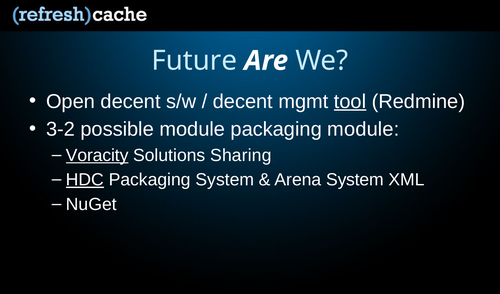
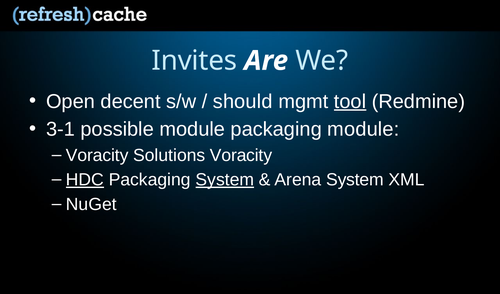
Future: Future -> Invites
decent at (243, 101): decent -> should
3-2: 3-2 -> 3-1
Voracity at (97, 155) underline: present -> none
Solutions Sharing: Sharing -> Voracity
System at (225, 180) underline: none -> present
